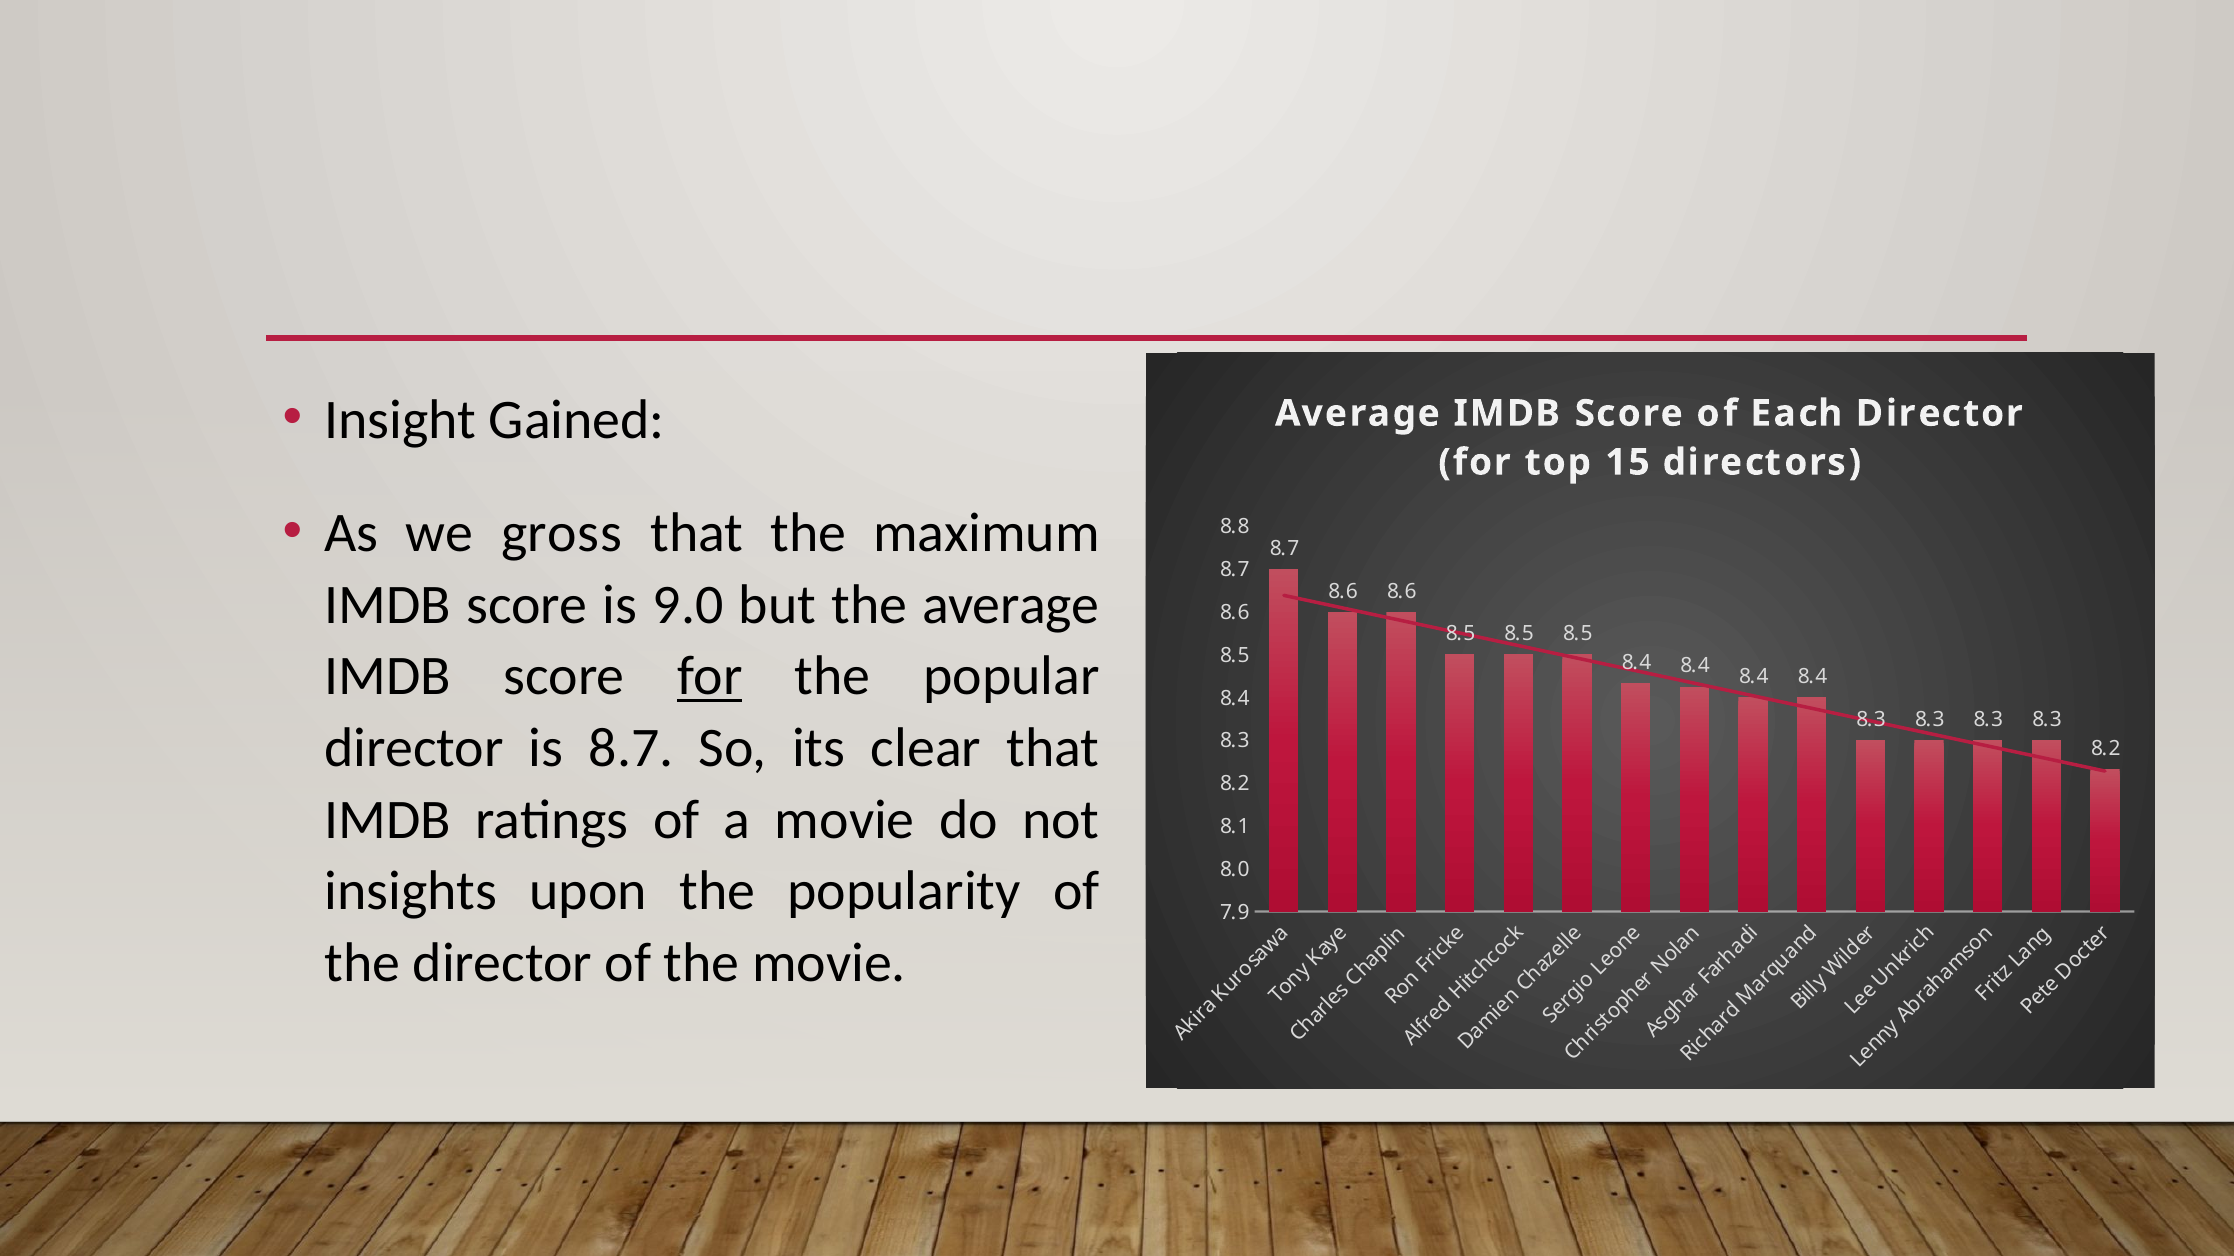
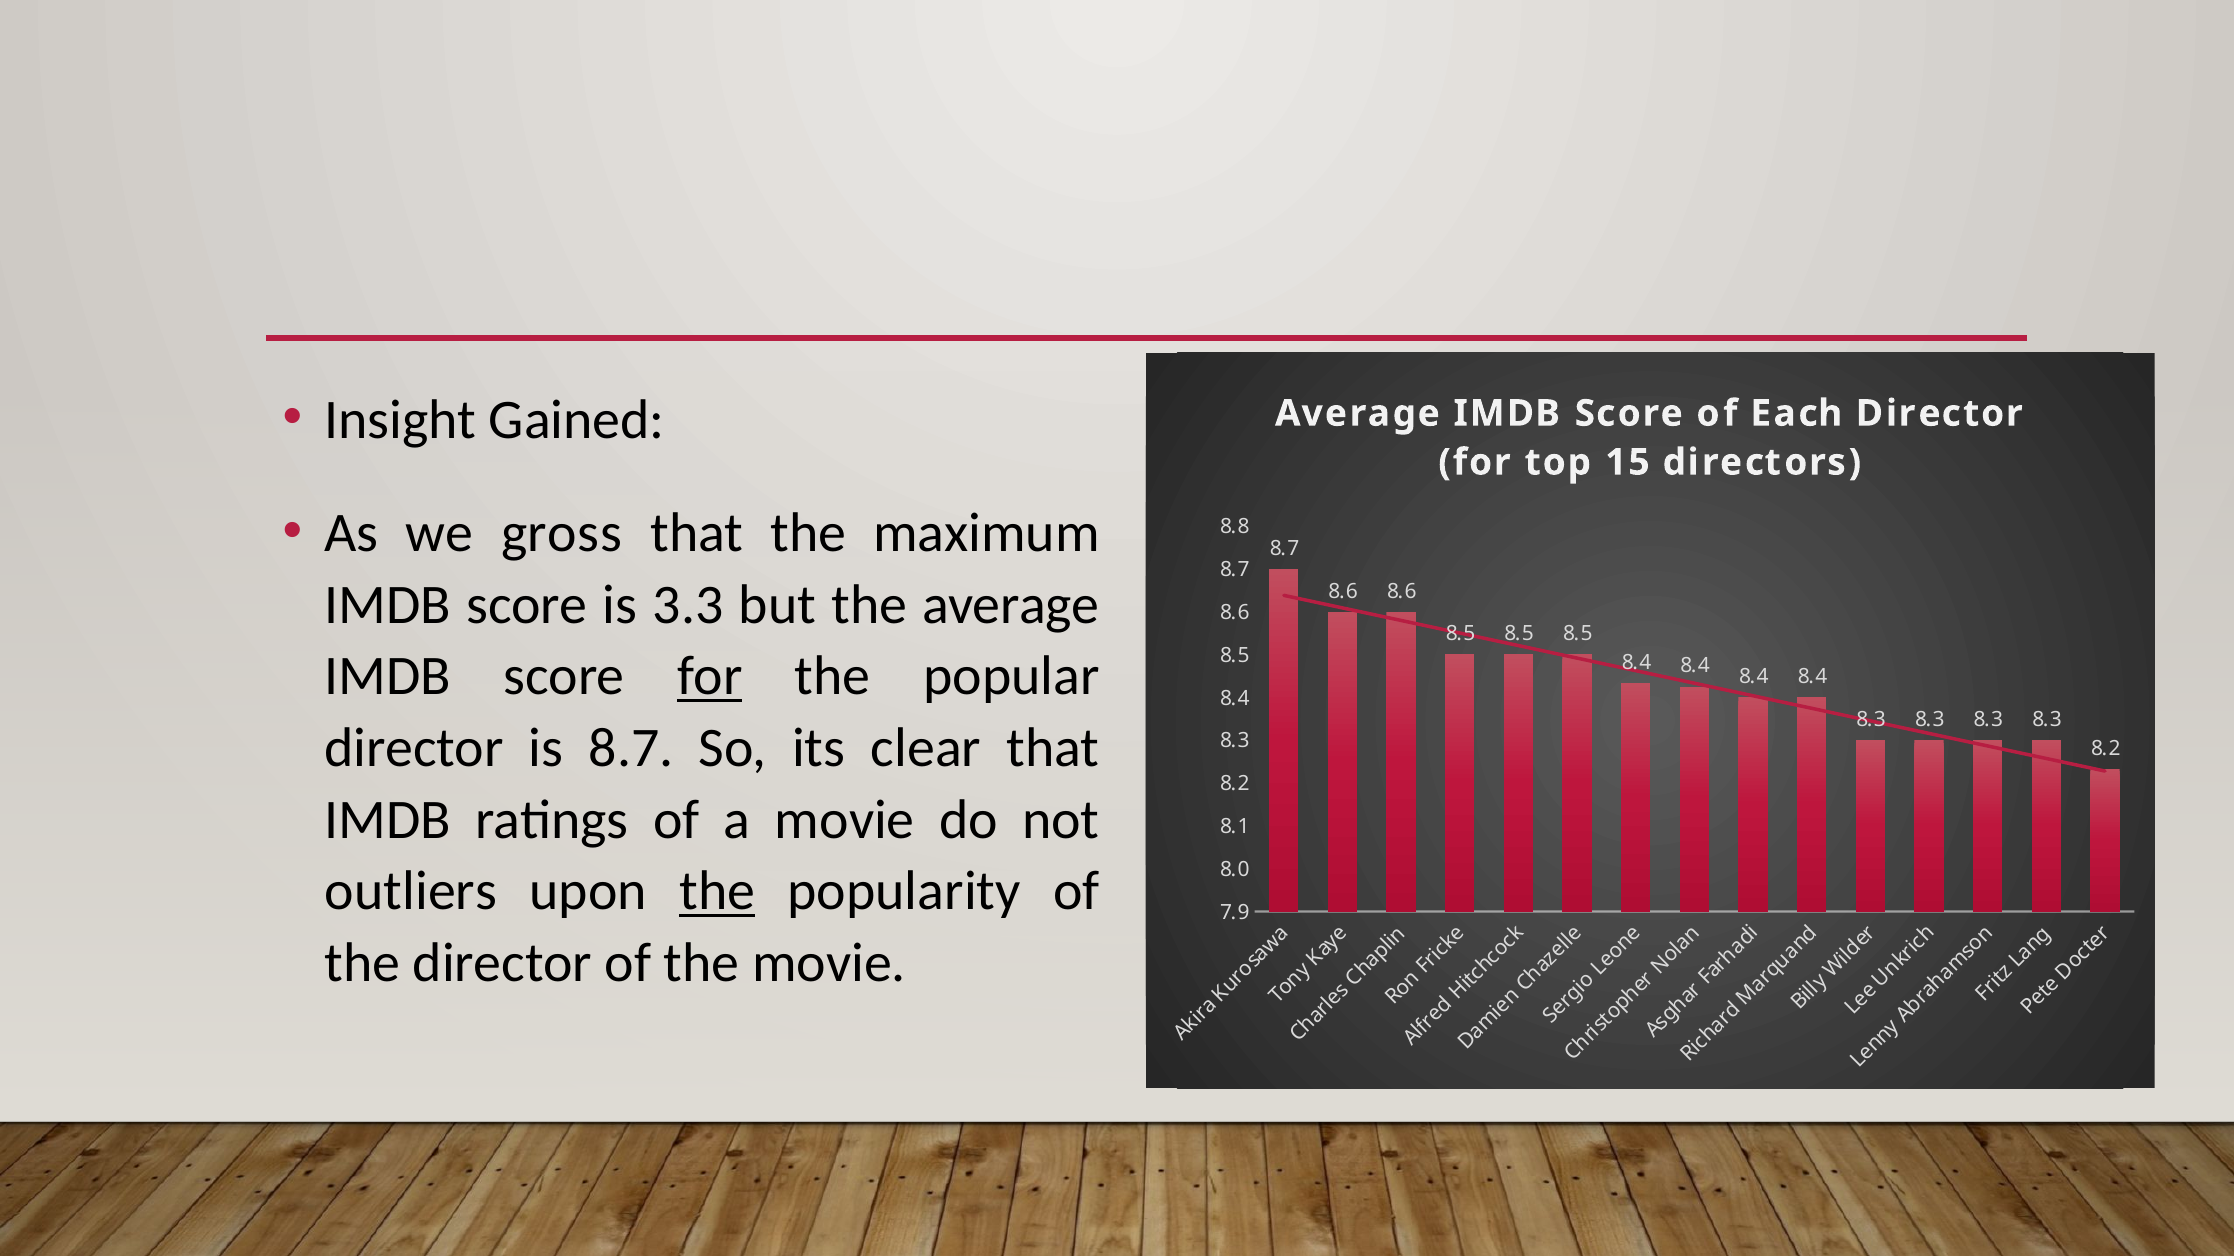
9.0: 9.0 -> 3.3
insights: insights -> outliers
the at (717, 892) underline: none -> present
